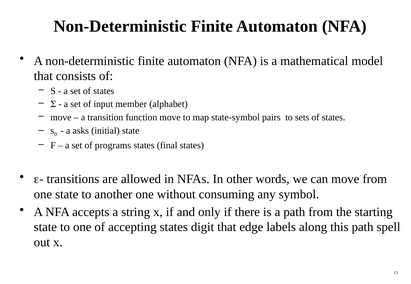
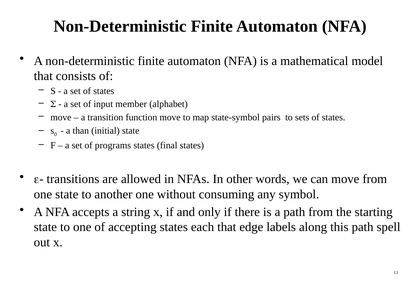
asks: asks -> than
digit: digit -> each
